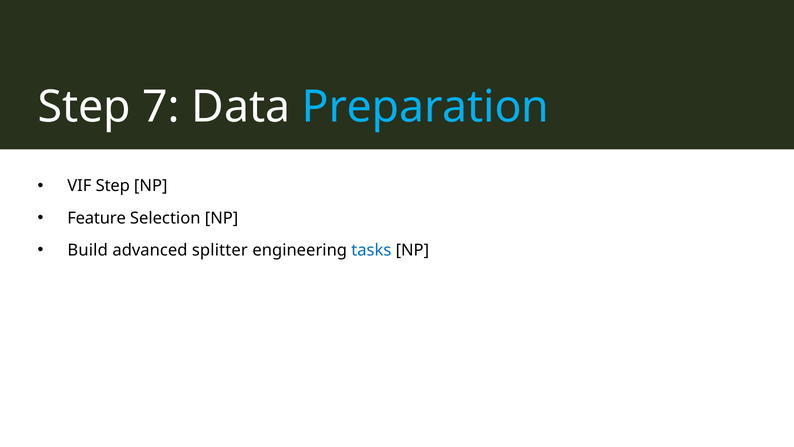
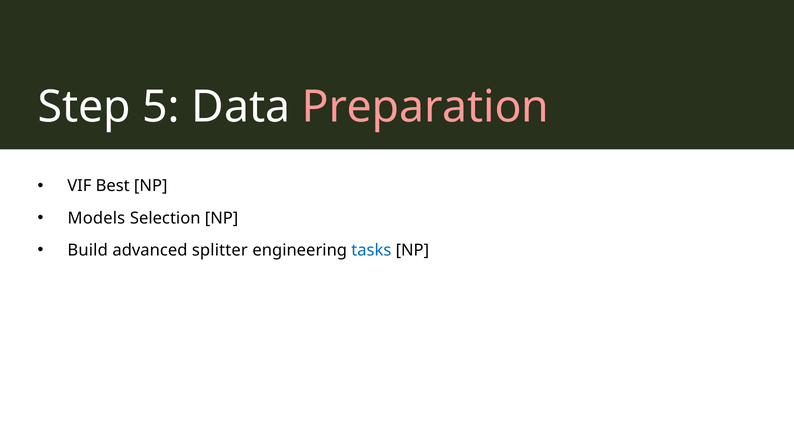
7: 7 -> 5
Preparation colour: light blue -> pink
VIF Step: Step -> Best
Feature: Feature -> Models
